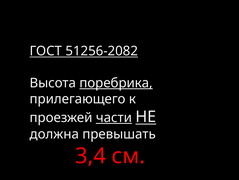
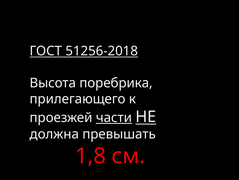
51256-2082: 51256-2082 -> 51256-2018
поребрика underline: present -> none
3,4: 3,4 -> 1,8
